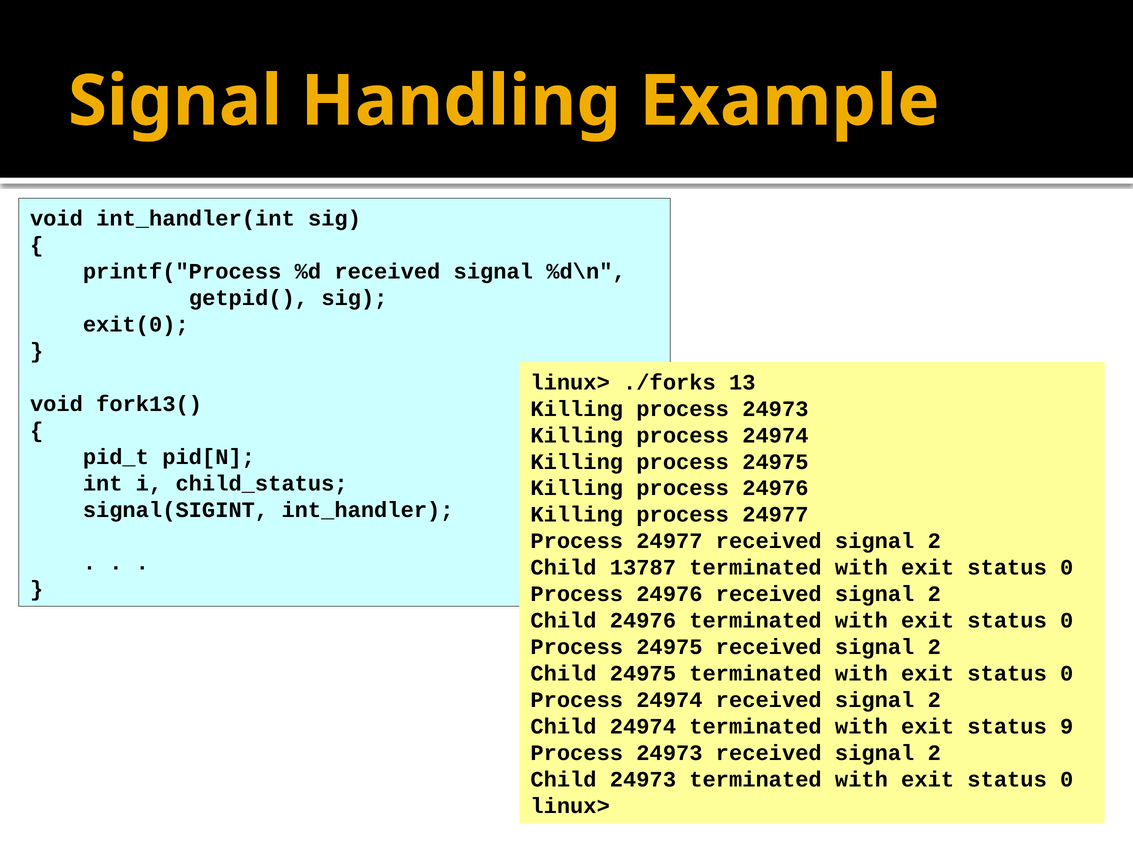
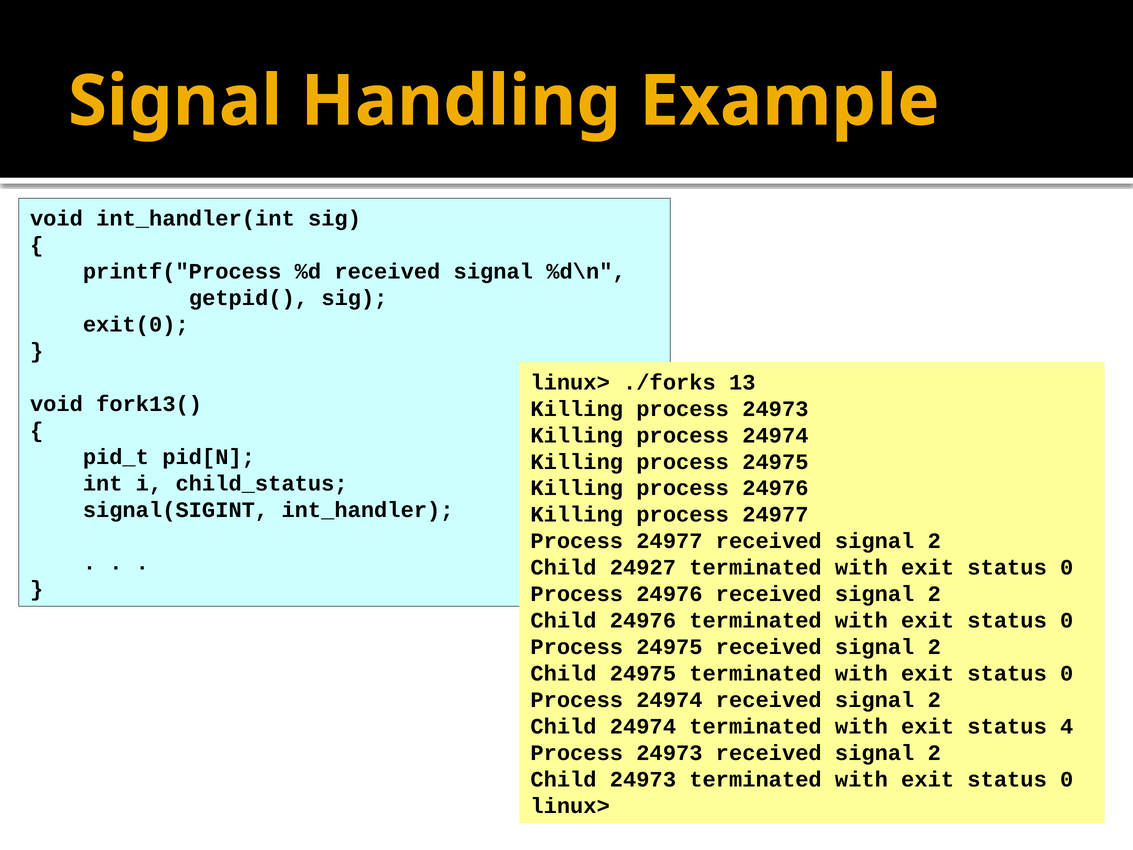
13787: 13787 -> 24927
9: 9 -> 4
